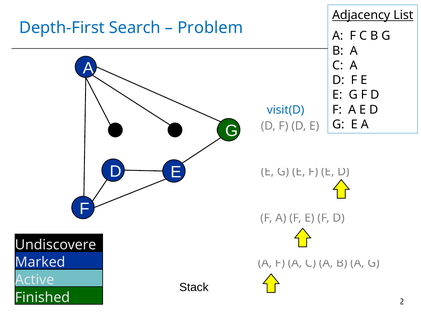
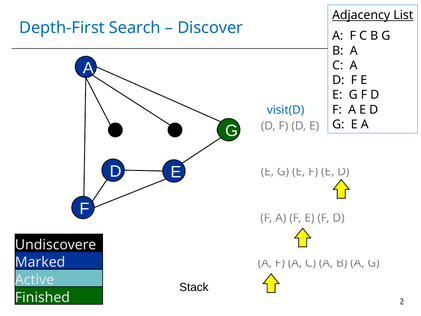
Problem: Problem -> Discover
